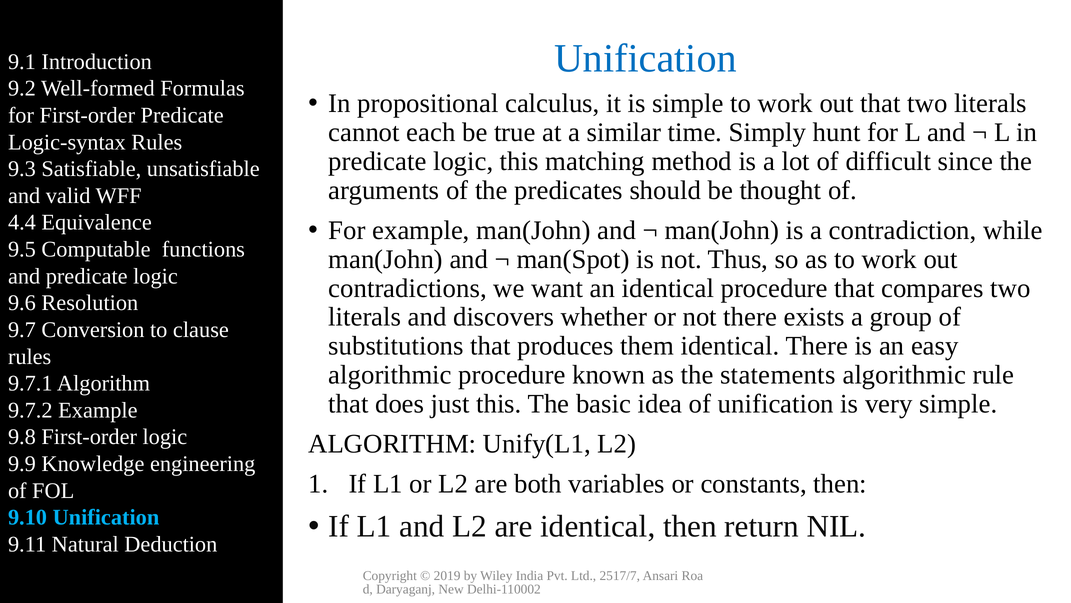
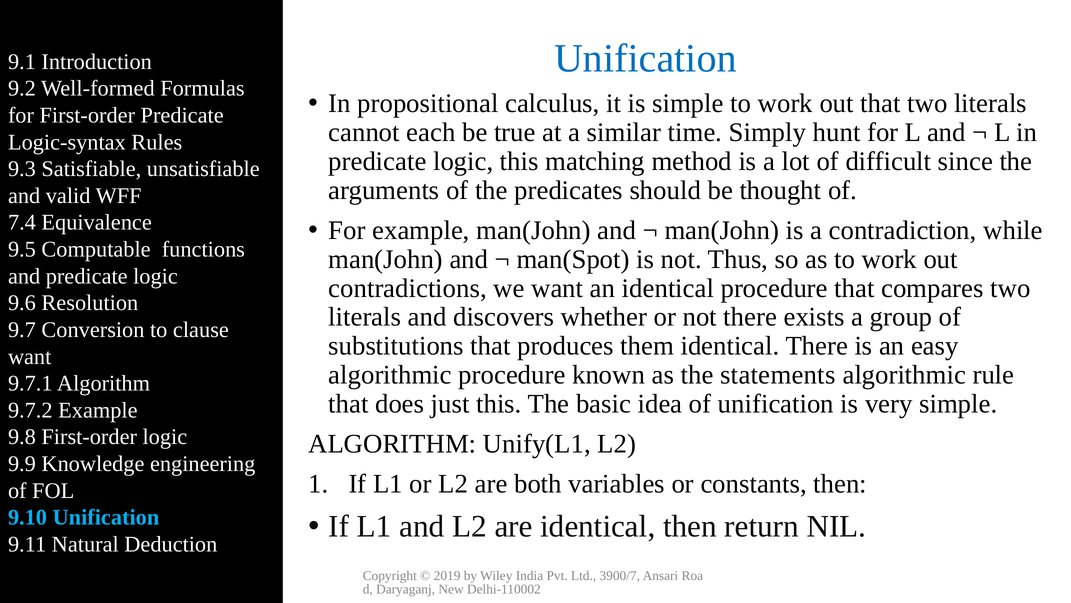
4.4: 4.4 -> 7.4
rules at (30, 356): rules -> want
2517/7: 2517/7 -> 3900/7
